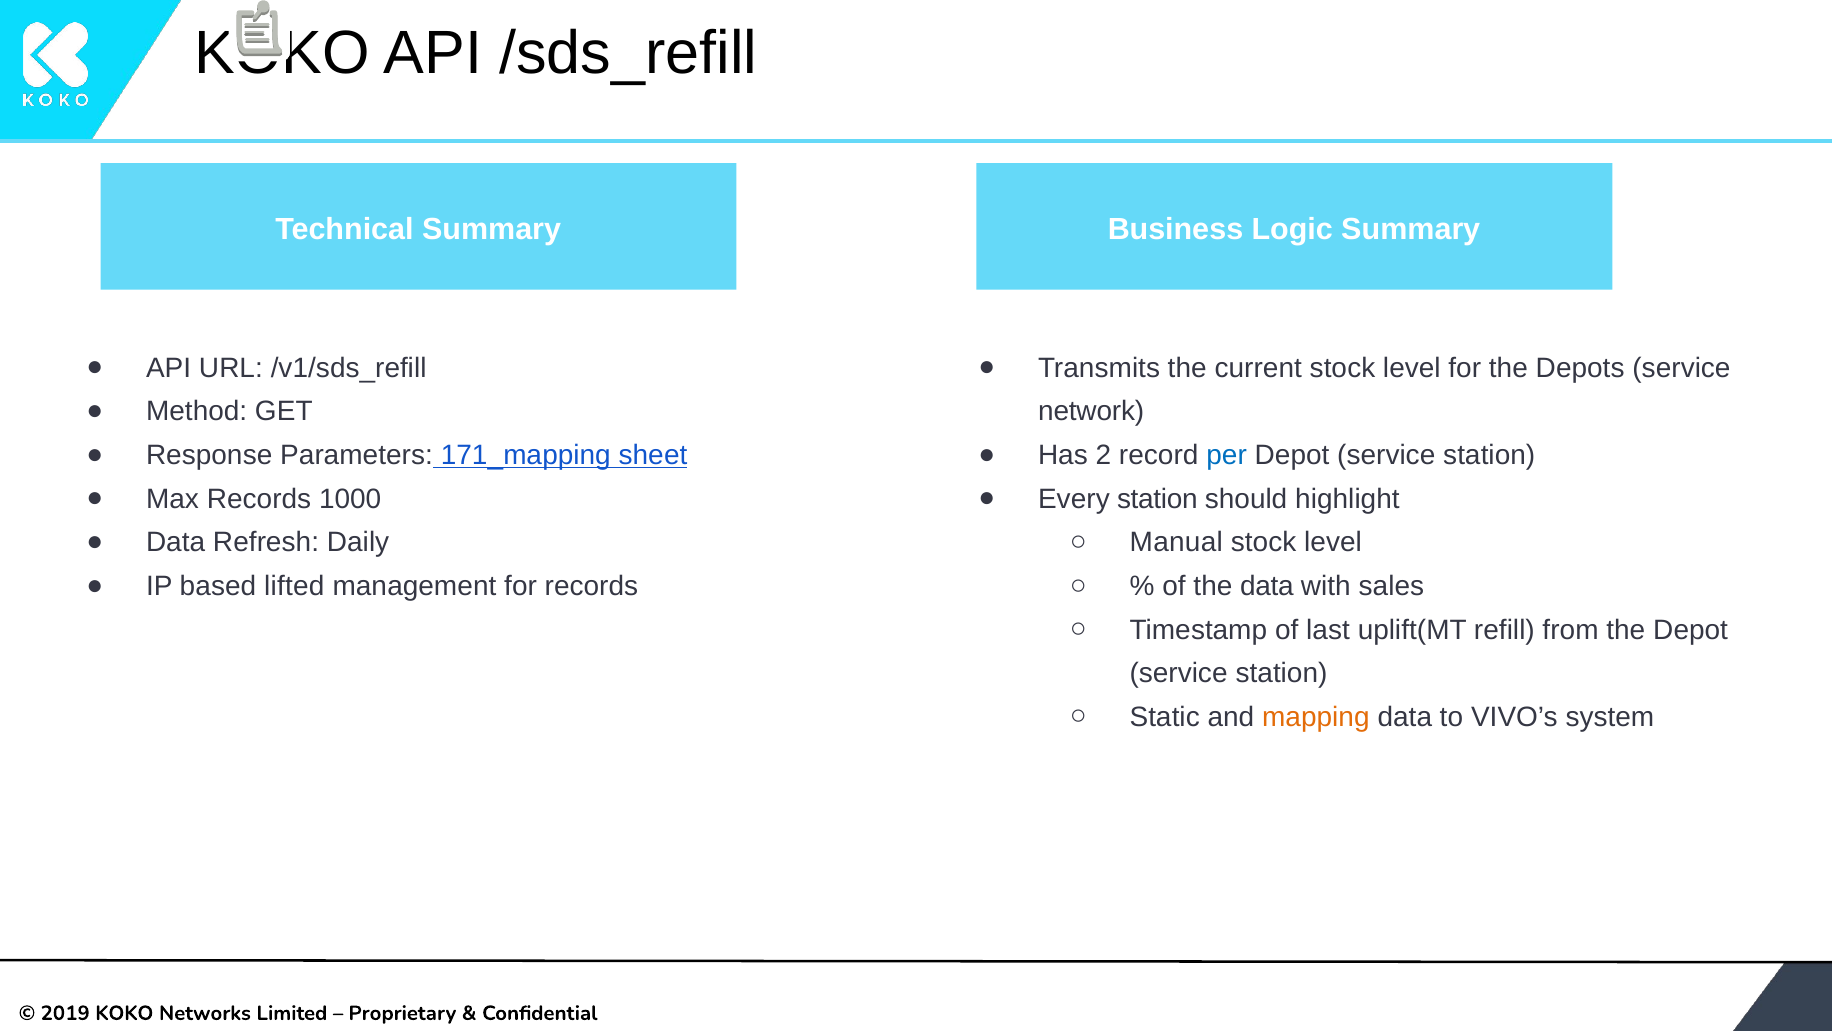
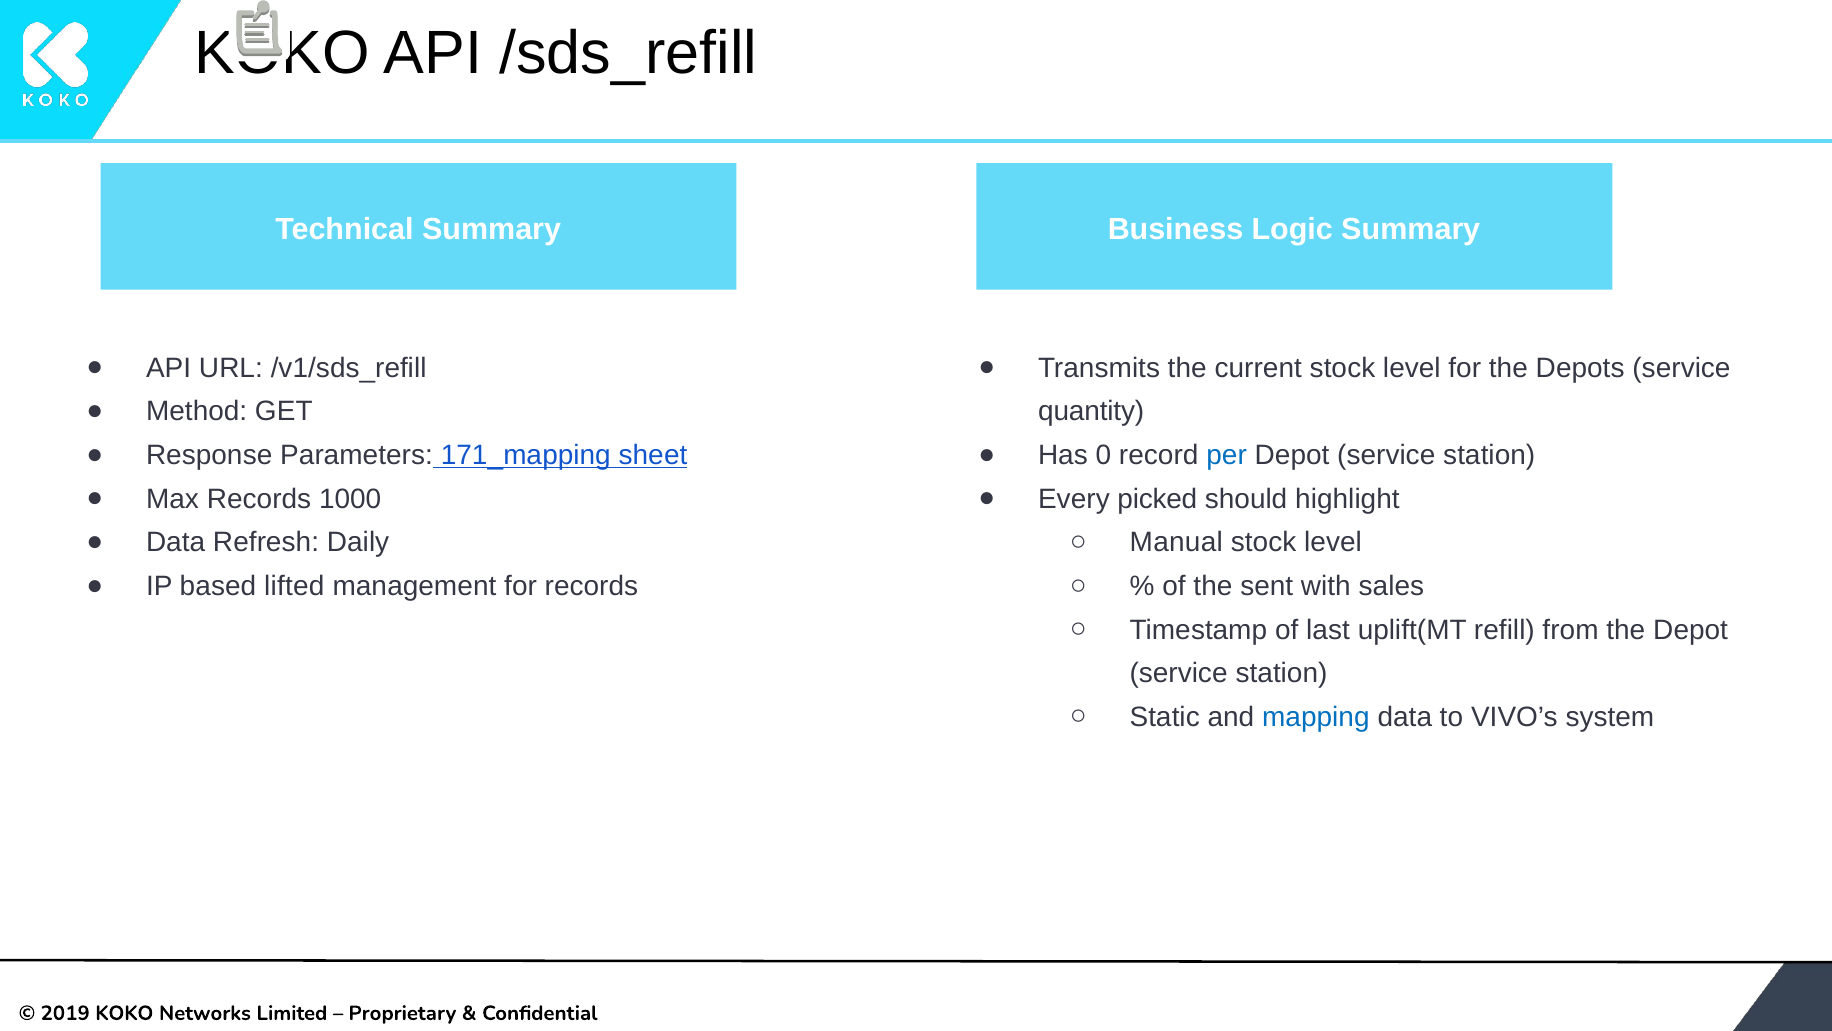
network: network -> quantity
2: 2 -> 0
Every station: station -> picked
the data: data -> sent
mapping colour: orange -> blue
